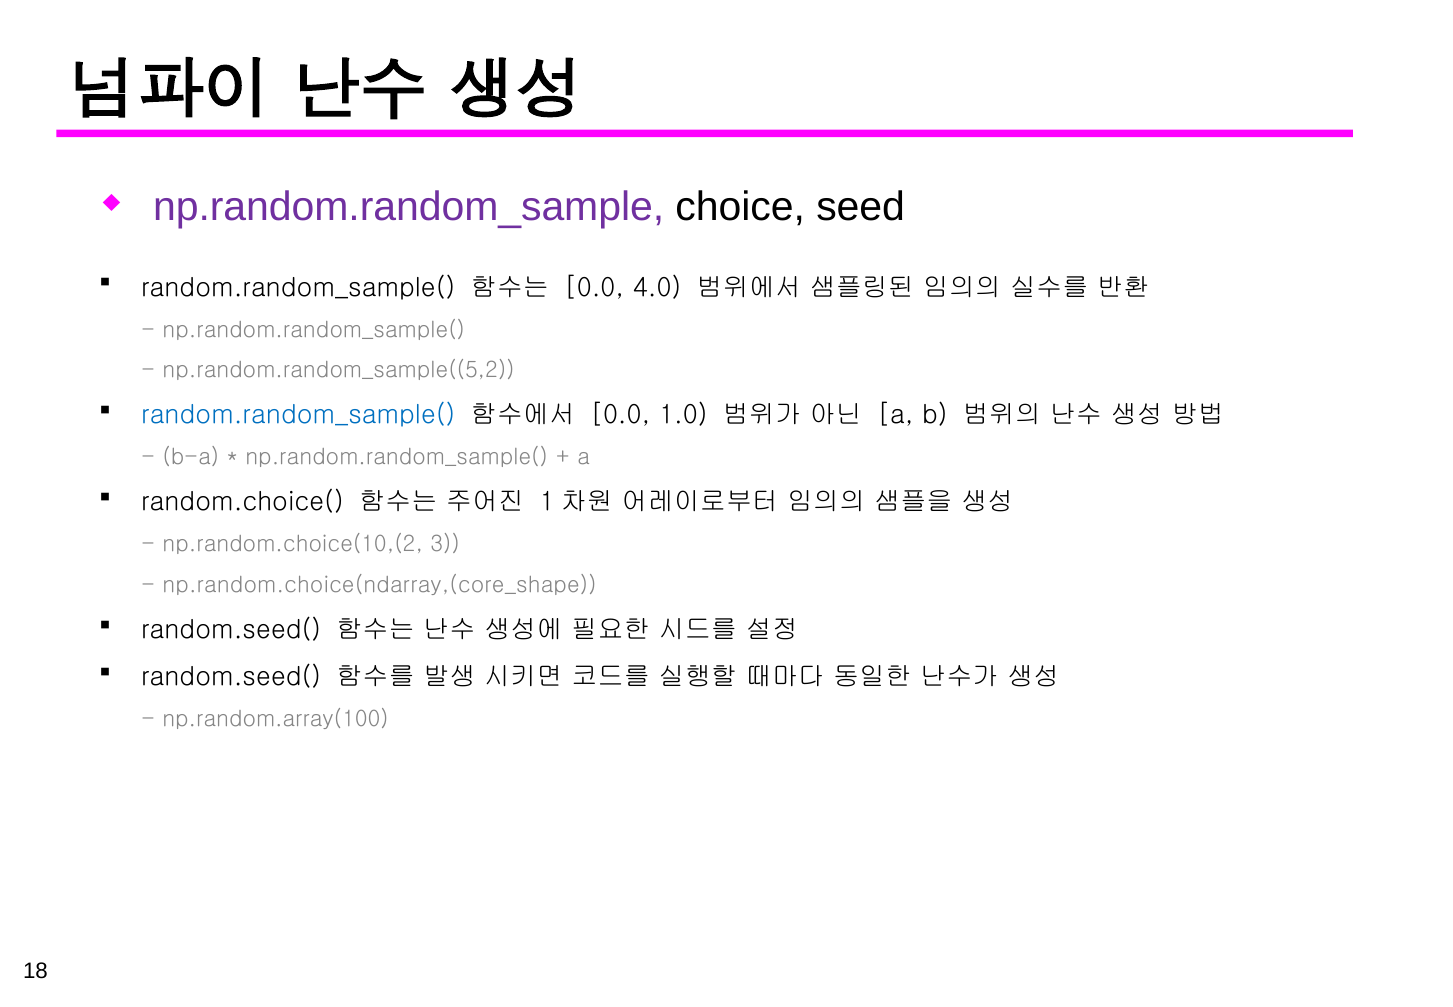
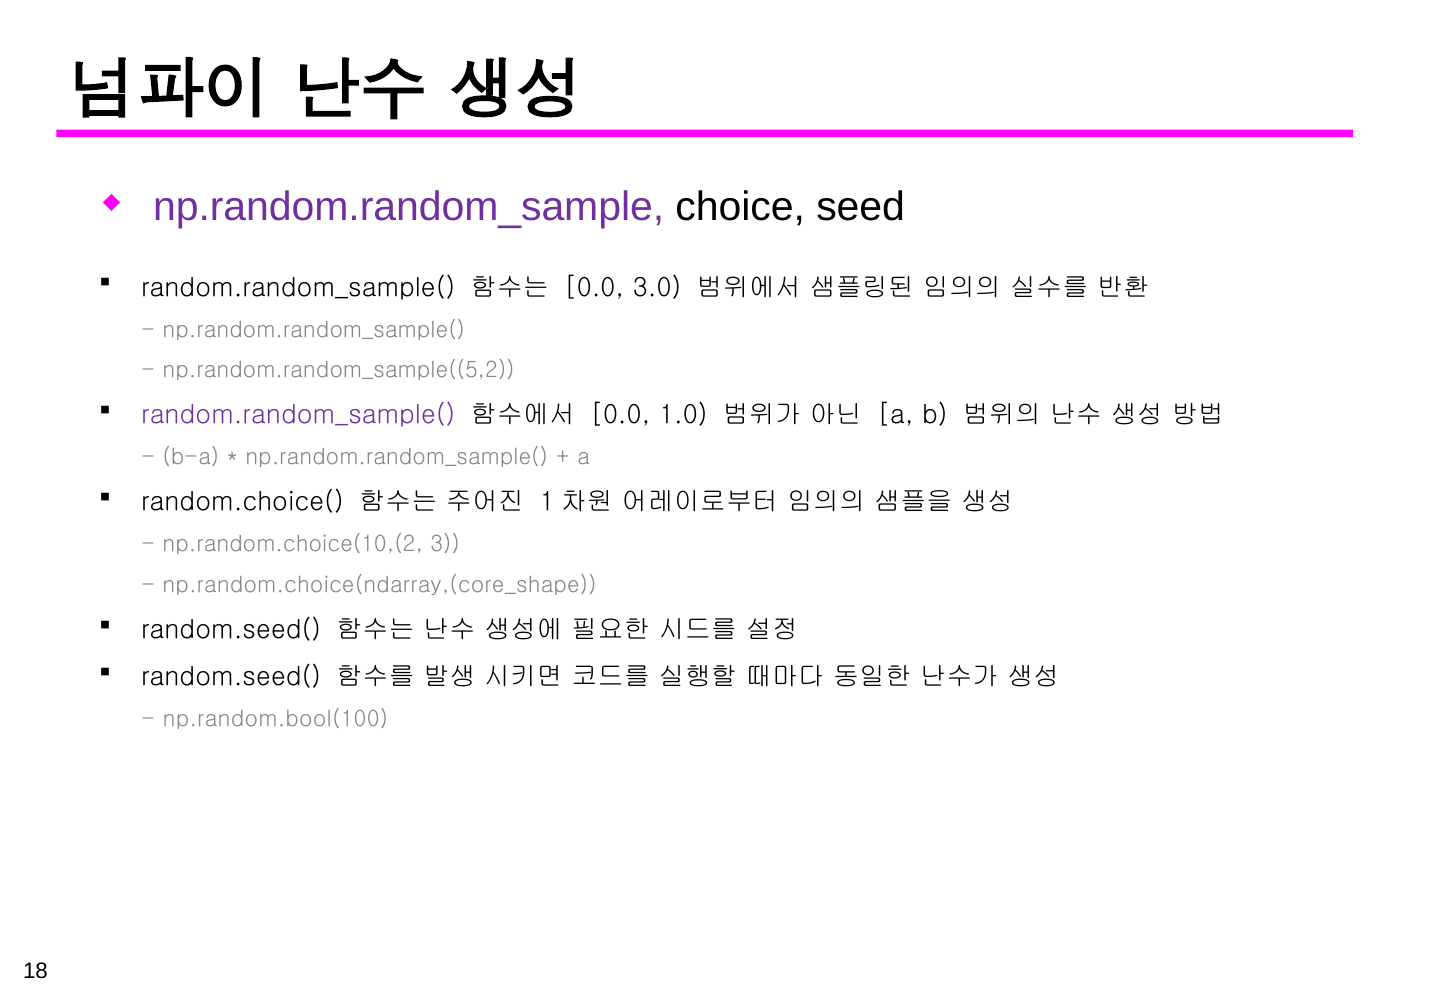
4.0: 4.0 -> 3.0
random.random_sample( at (298, 415) colour: blue -> purple
np.random.array(100: np.random.array(100 -> np.random.bool(100
